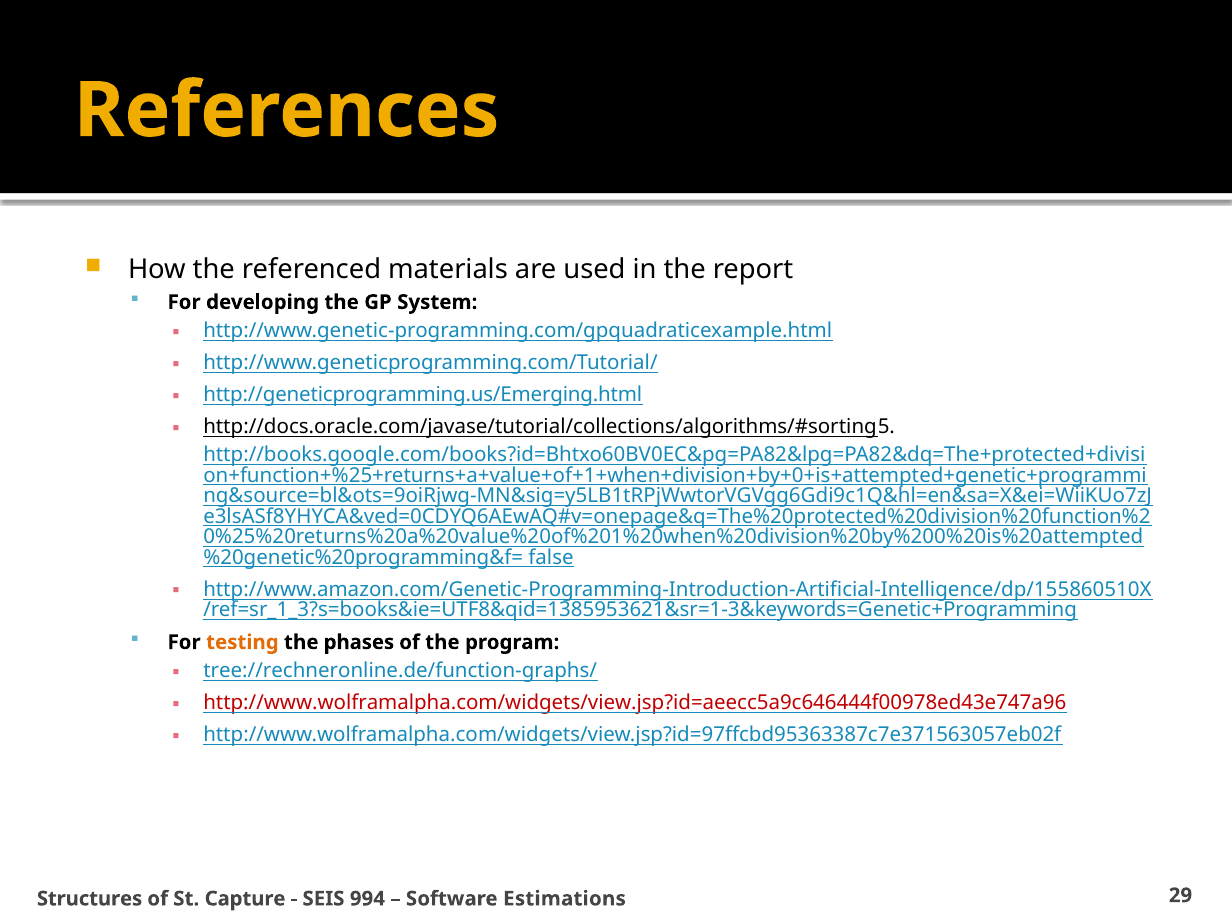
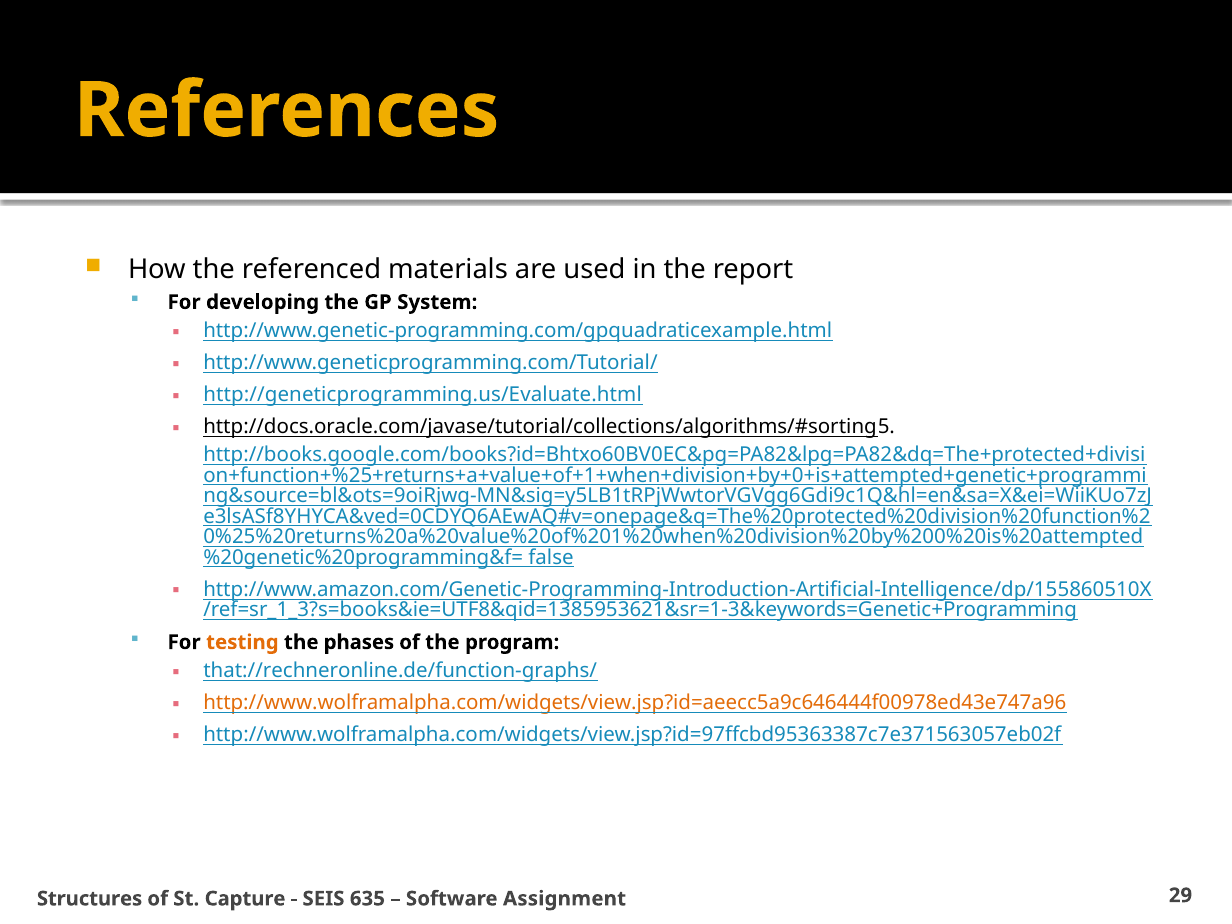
http://geneticprogramming.us/Emerging.html: http://geneticprogramming.us/Emerging.html -> http://geneticprogramming.us/Evaluate.html
tree://rechneronline.de/function-graphs/: tree://rechneronline.de/function-graphs/ -> that://rechneronline.de/function-graphs/
http://www.wolframalpha.com/widgets/view.jsp?id=aeecc5a9c646444f00978ed43e747a96 colour: red -> orange
994: 994 -> 635
Estimations: Estimations -> Assignment
